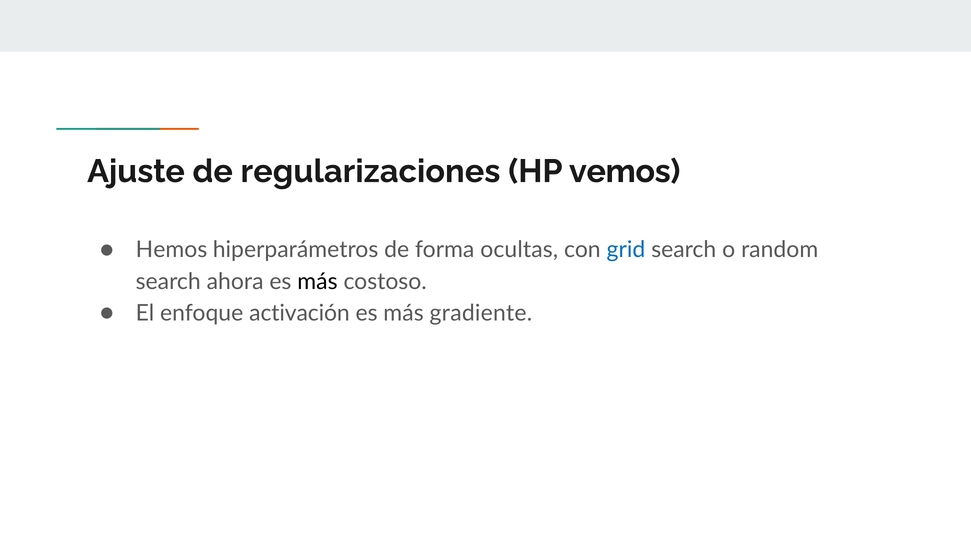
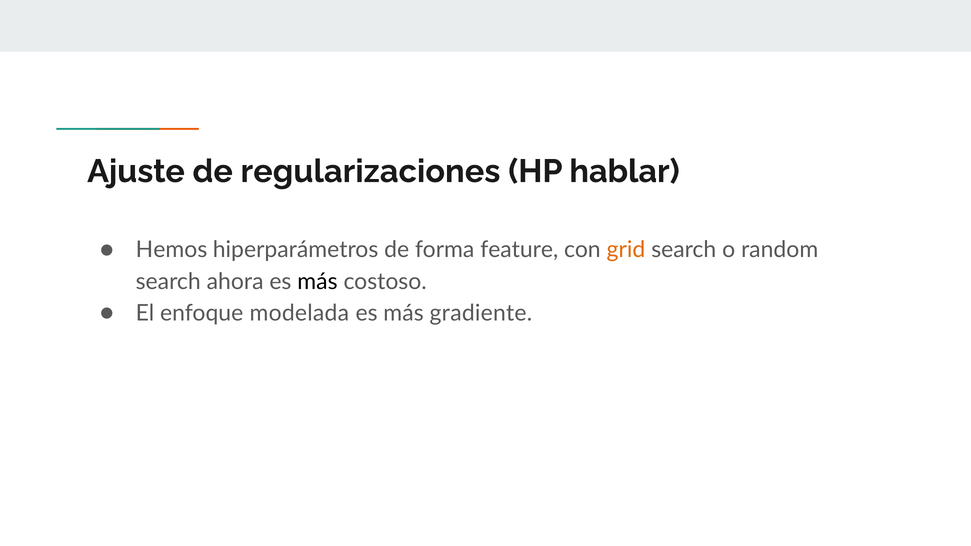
vemos: vemos -> hablar
ocultas: ocultas -> feature
grid colour: blue -> orange
activación: activación -> modelada
